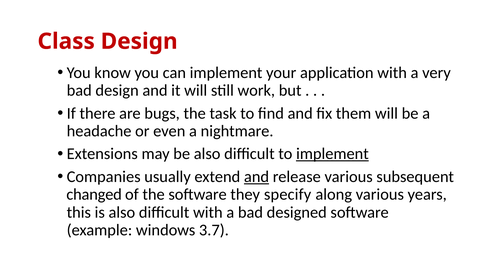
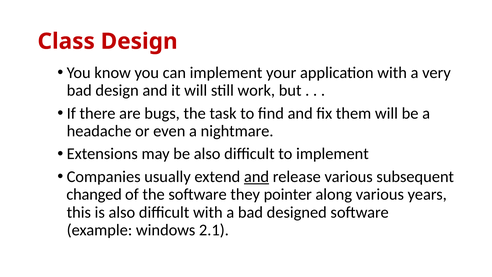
implement at (332, 154) underline: present -> none
specify: specify -> pointer
3.7: 3.7 -> 2.1
